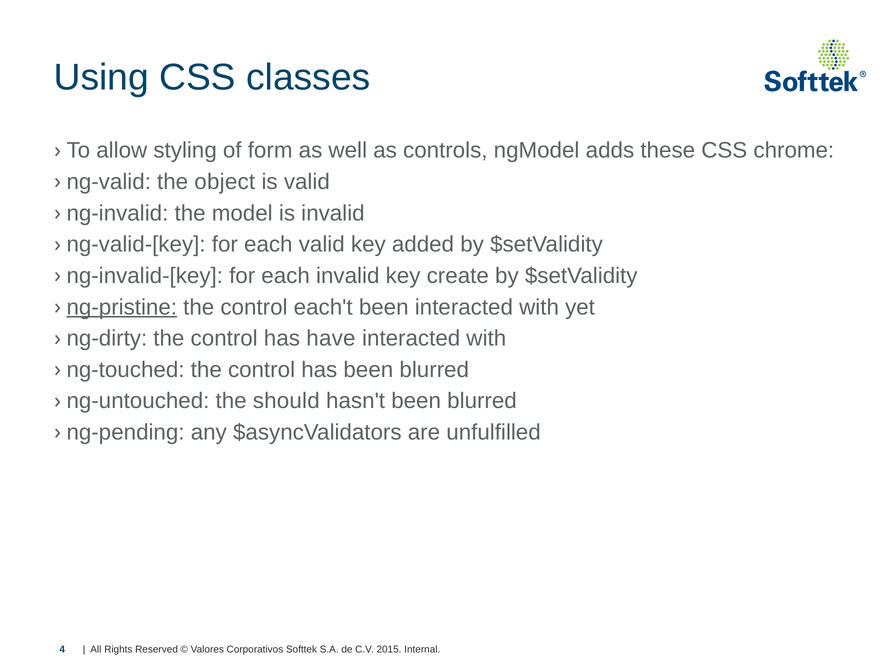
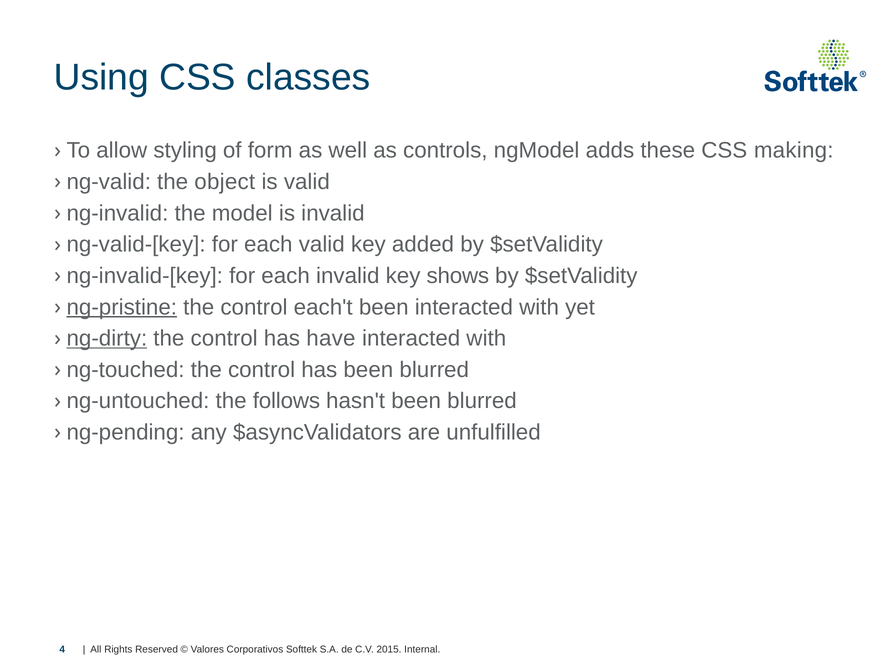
chrome: chrome -> making
create: create -> shows
ng-dirty underline: none -> present
should: should -> follows
